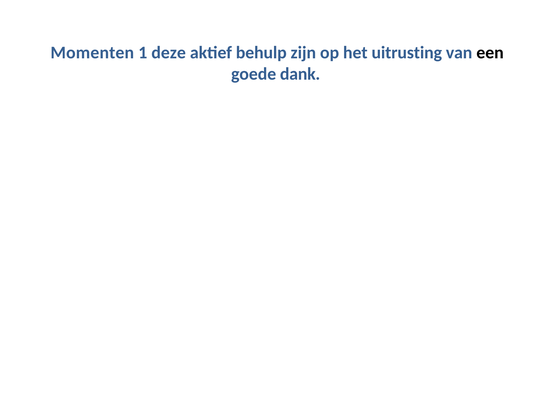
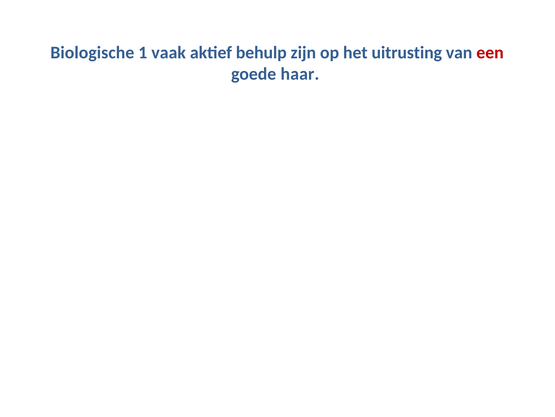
Momenten: Momenten -> Biologische
deze: deze -> vaak
een colour: black -> red
dank: dank -> haar
